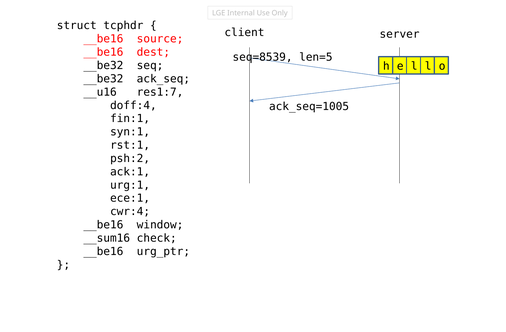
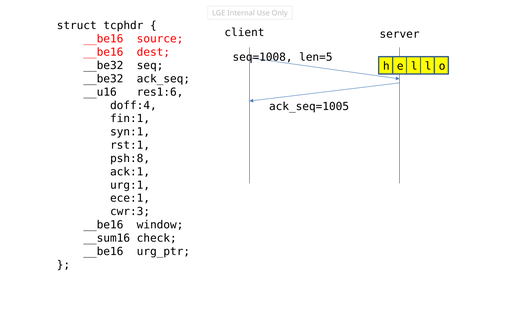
seq=8539: seq=8539 -> seq=1008
res1:7: res1:7 -> res1:6
psh:2: psh:2 -> psh:8
cwr:4: cwr:4 -> cwr:3
